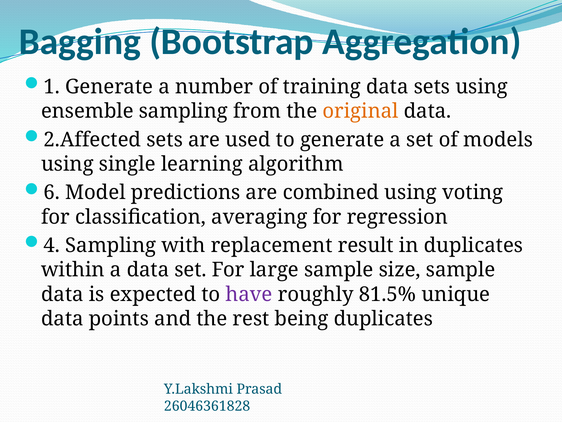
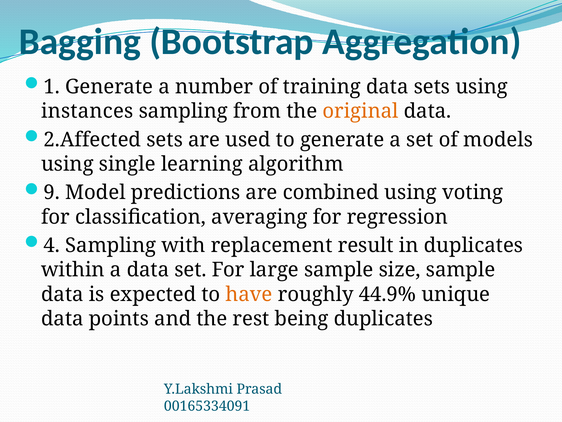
ensemble: ensemble -> instances
6: 6 -> 9
have colour: purple -> orange
81.5%: 81.5% -> 44.9%
26046361828: 26046361828 -> 00165334091
